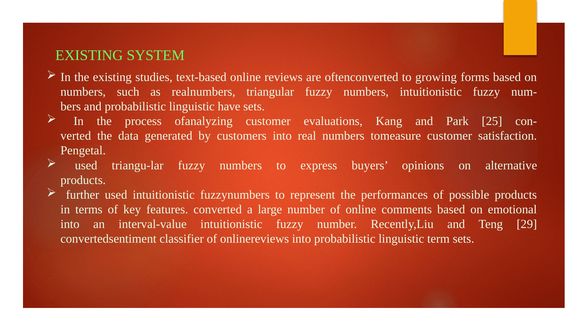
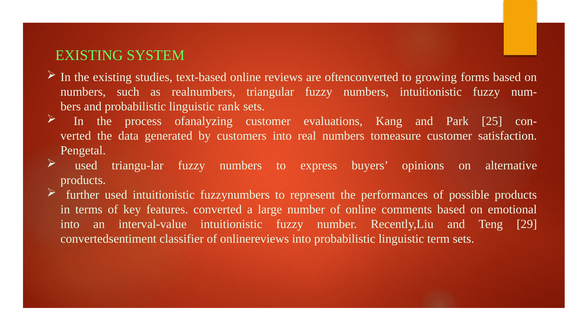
have: have -> rank
